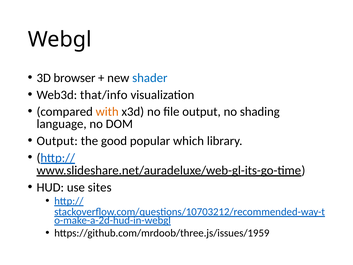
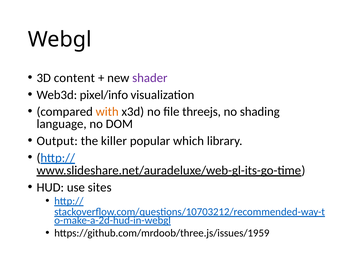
browser: browser -> content
shader colour: blue -> purple
that/info: that/info -> pixel/info
file output: output -> threejs
good: good -> killer
